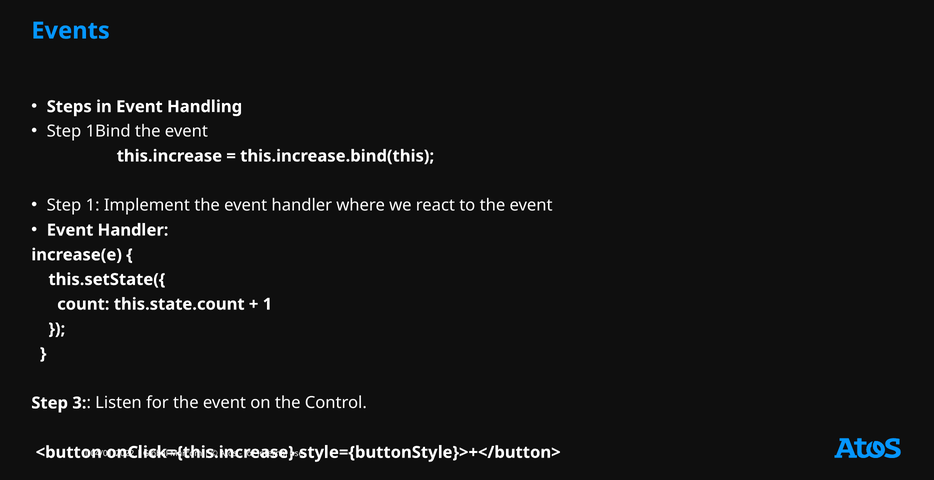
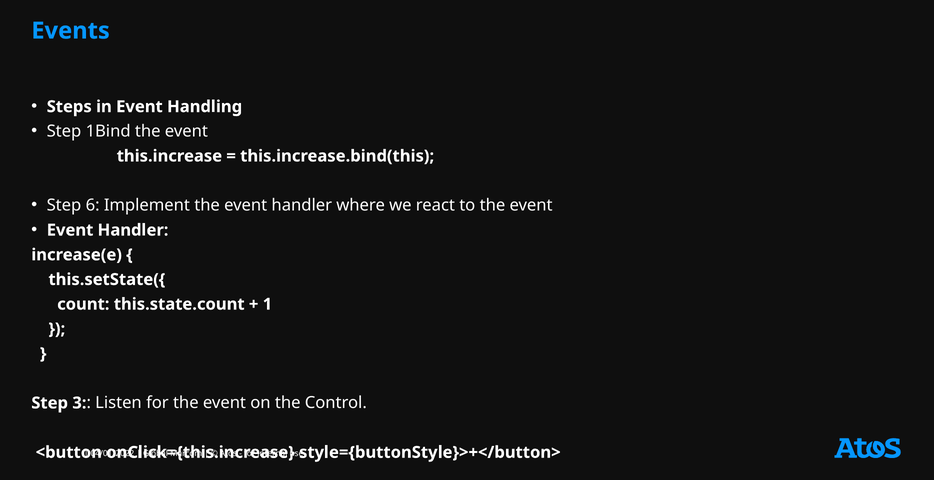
Step 1: 1 -> 6
